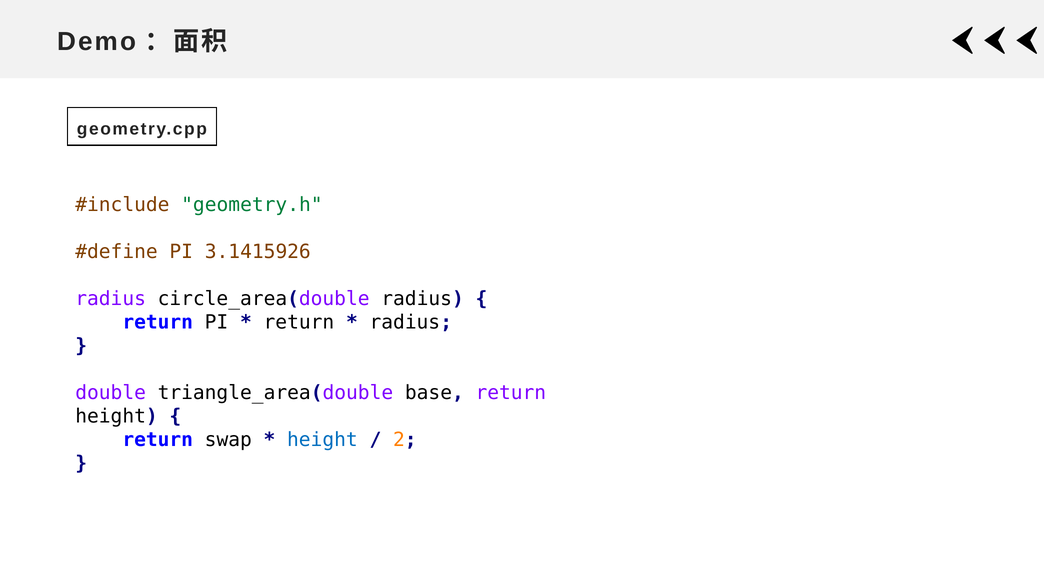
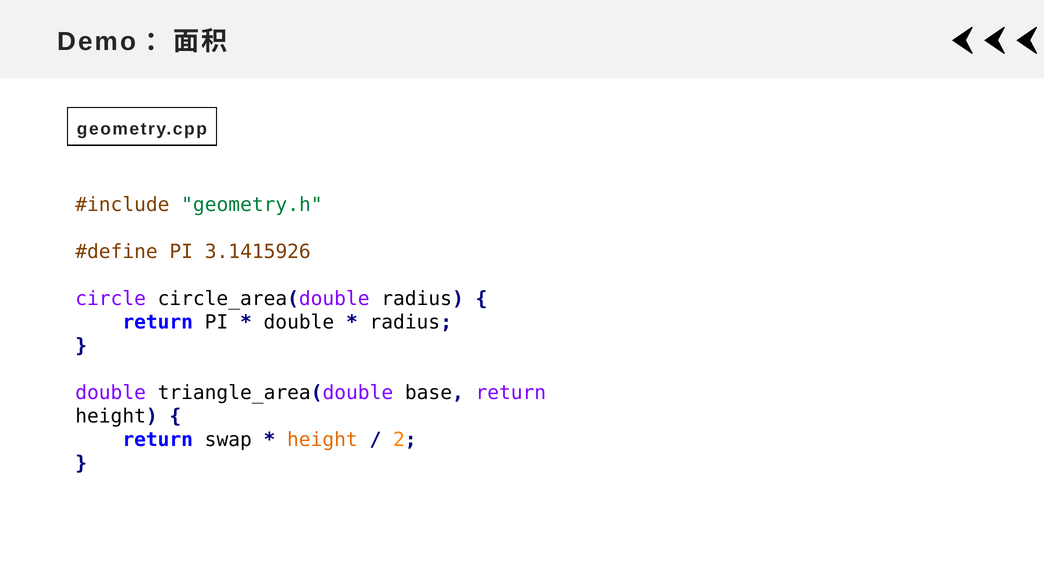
radius at (111, 299): radius -> circle
return at (299, 322): return -> double
height at (322, 440) colour: blue -> orange
